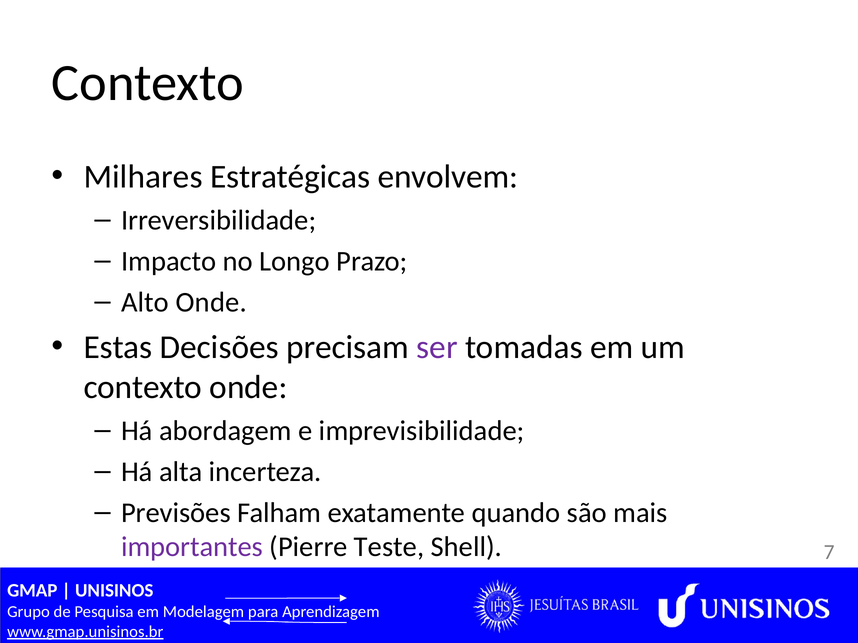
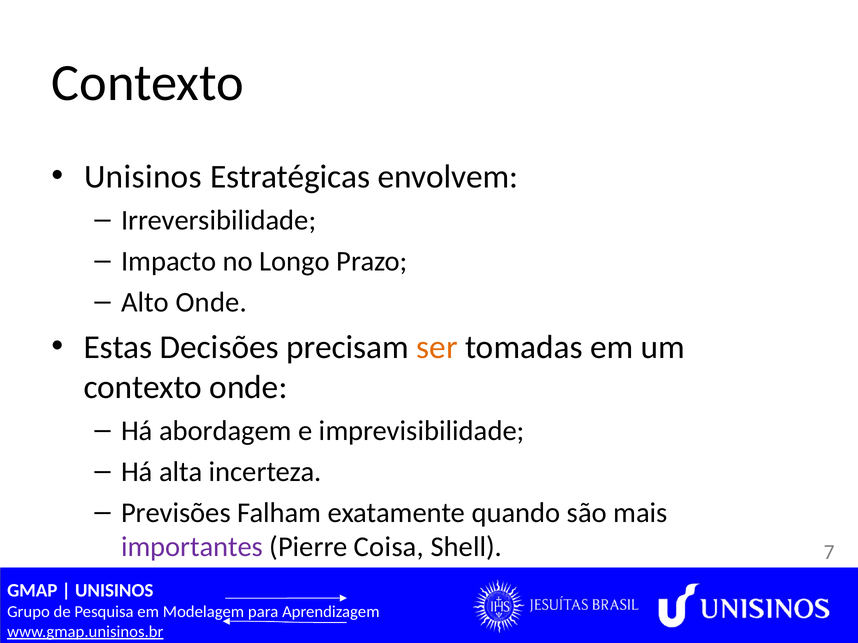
Milhares at (143, 177): Milhares -> Unisinos
ser colour: purple -> orange
Teste: Teste -> Coisa
